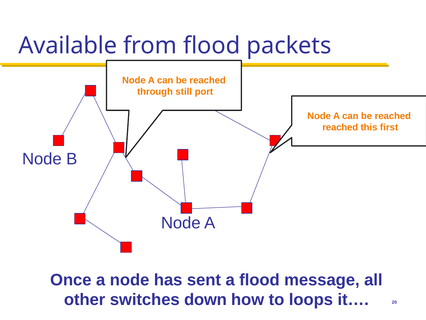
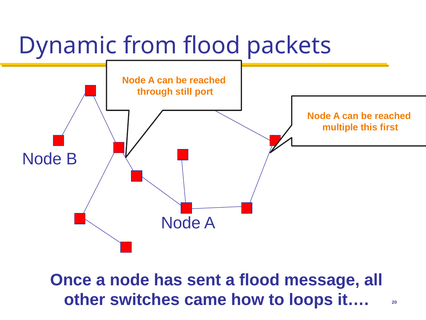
Available: Available -> Dynamic
reached at (340, 127): reached -> multiple
down: down -> came
